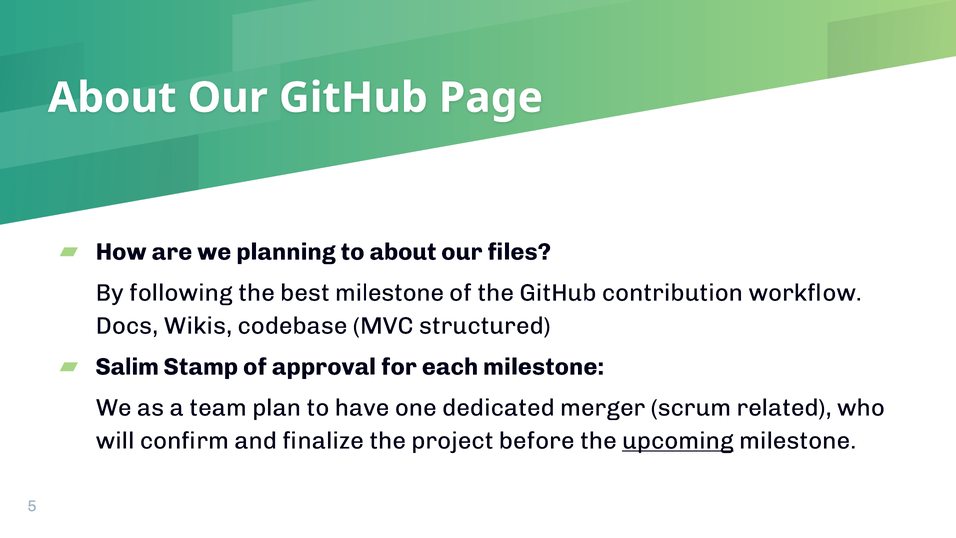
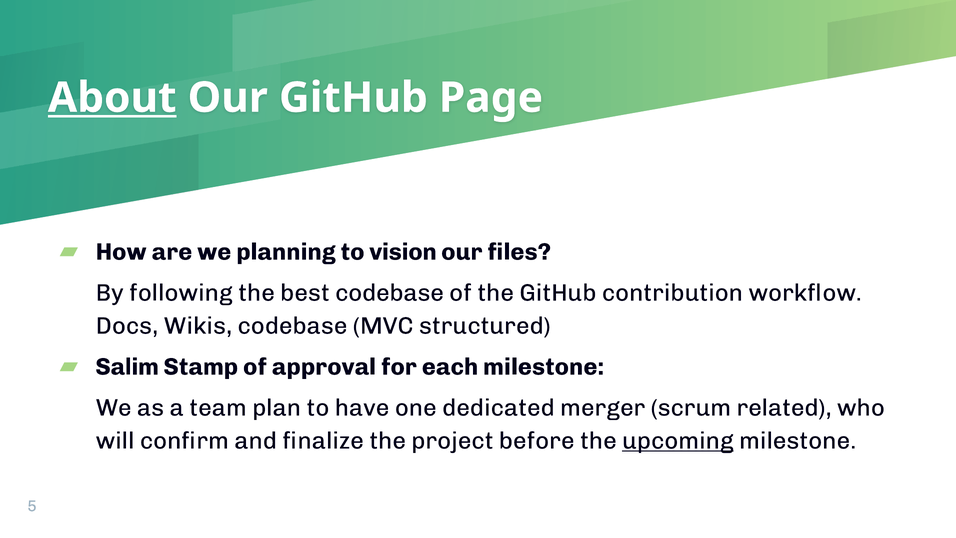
About at (112, 98) underline: none -> present
to about: about -> vision
best milestone: milestone -> codebase
